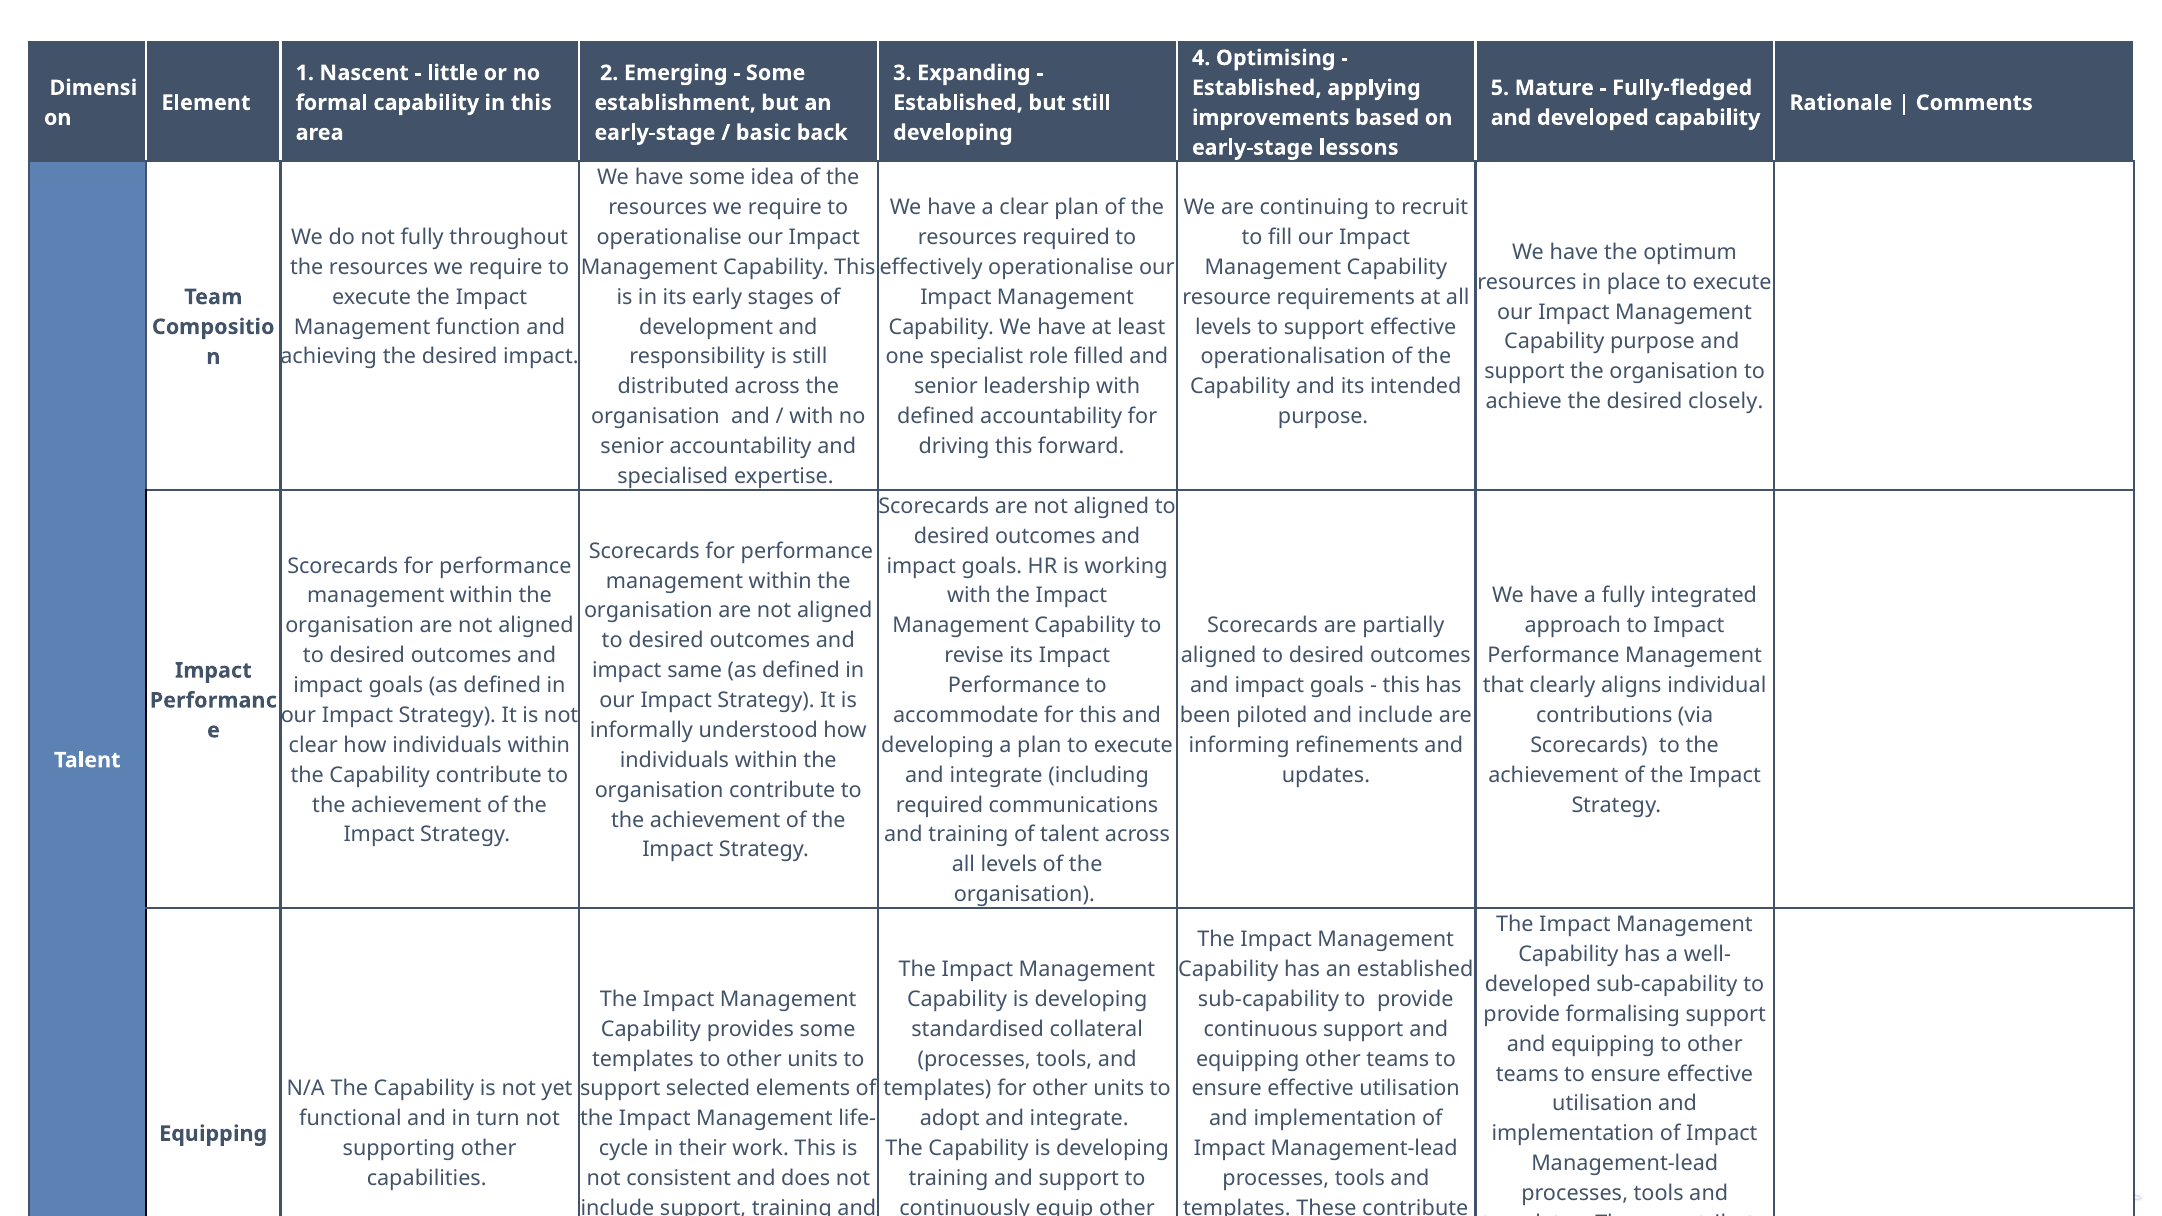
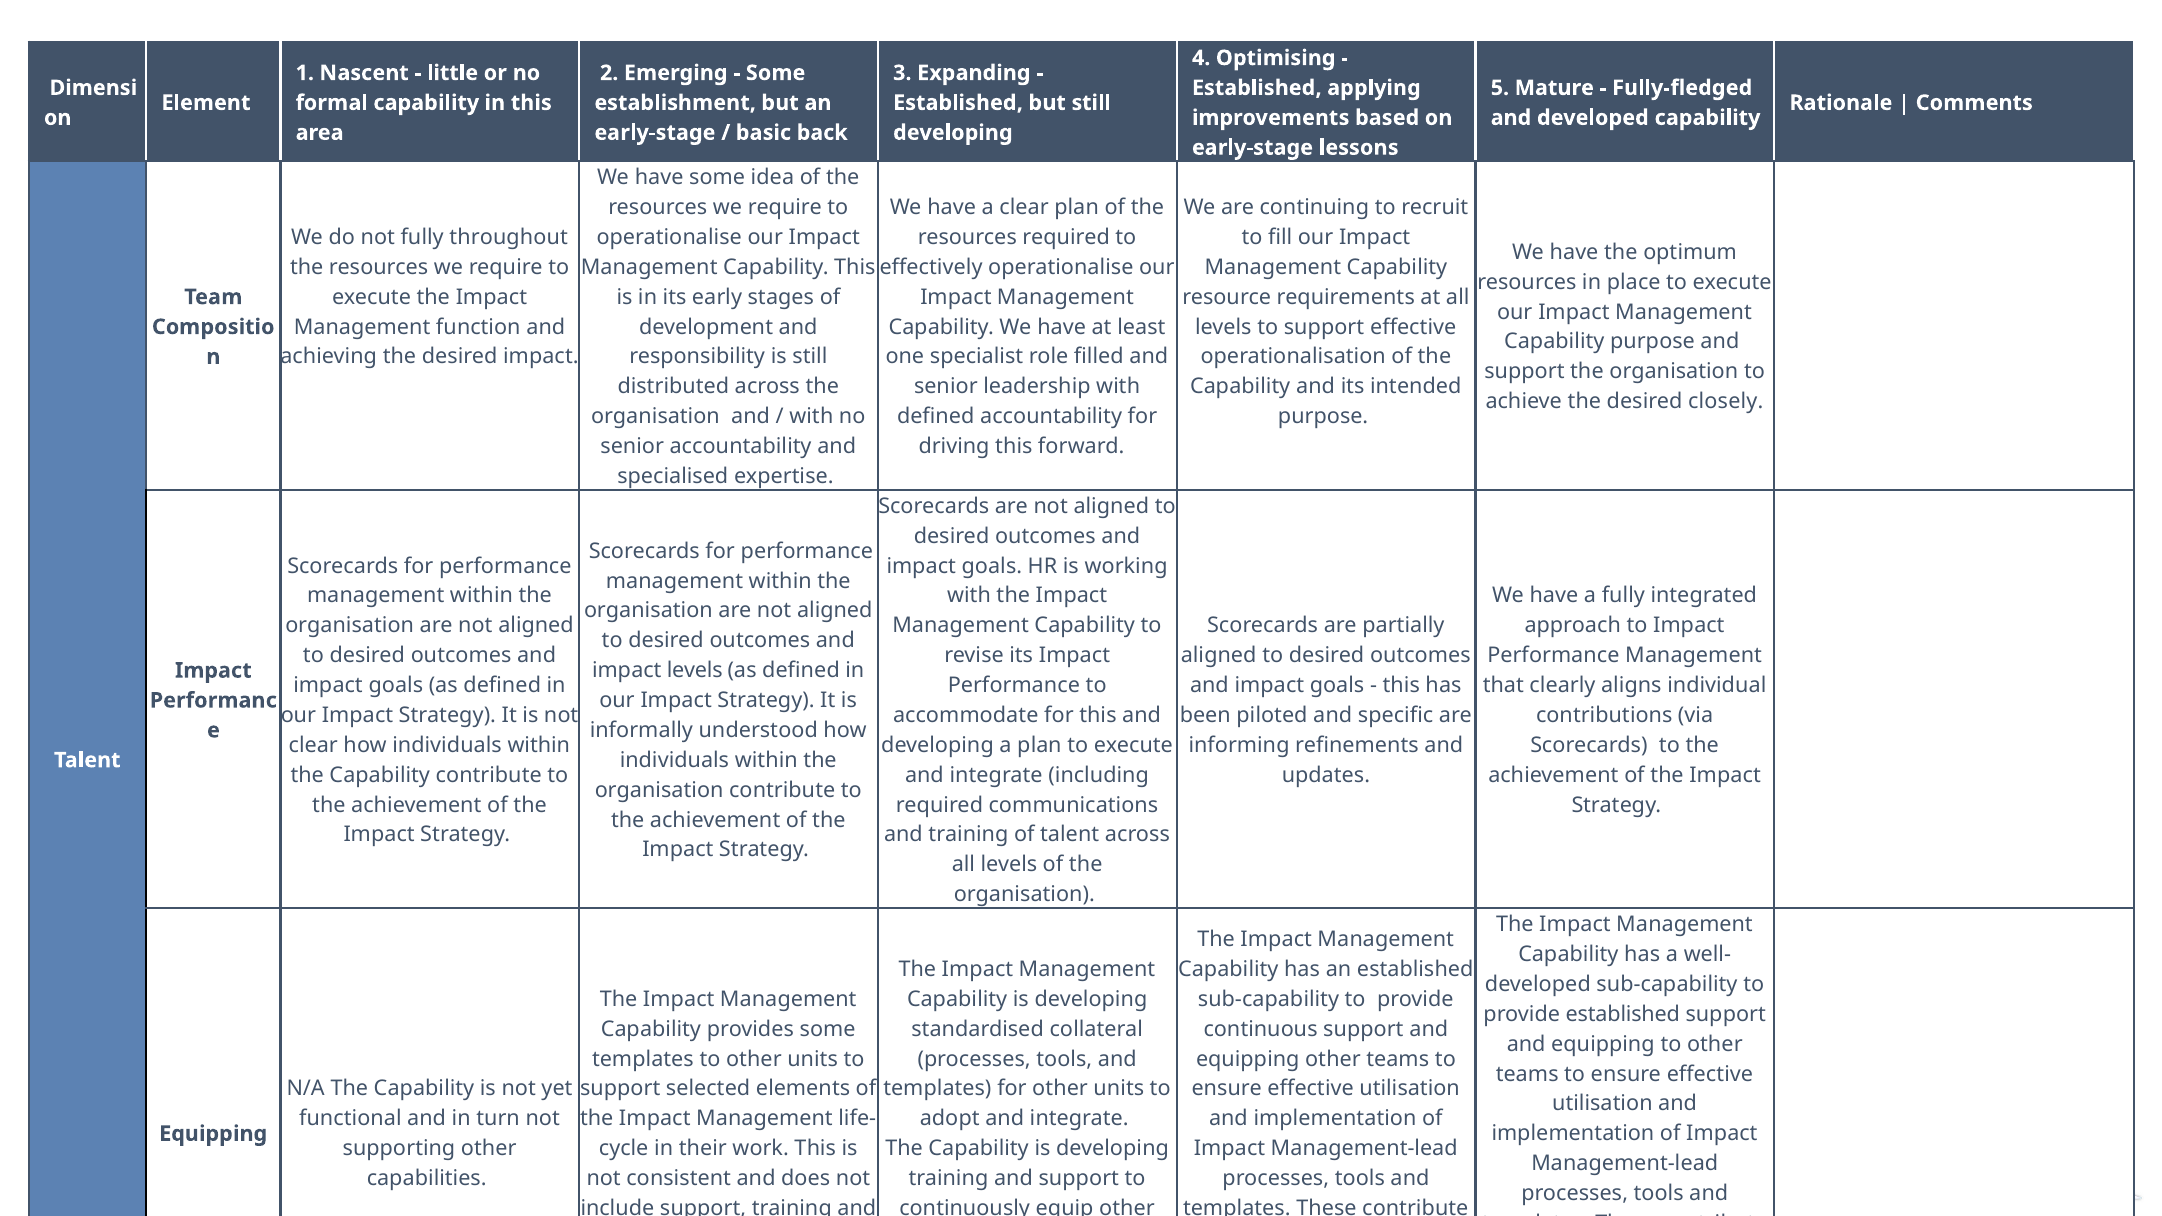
impact same: same -> levels
and include: include -> specific
provide formalising: formalising -> established
